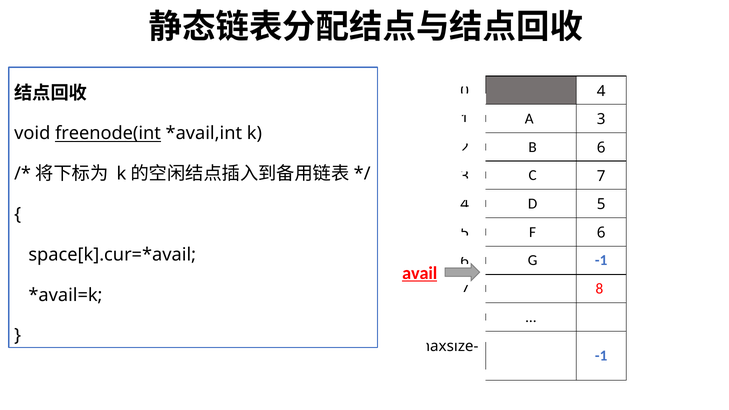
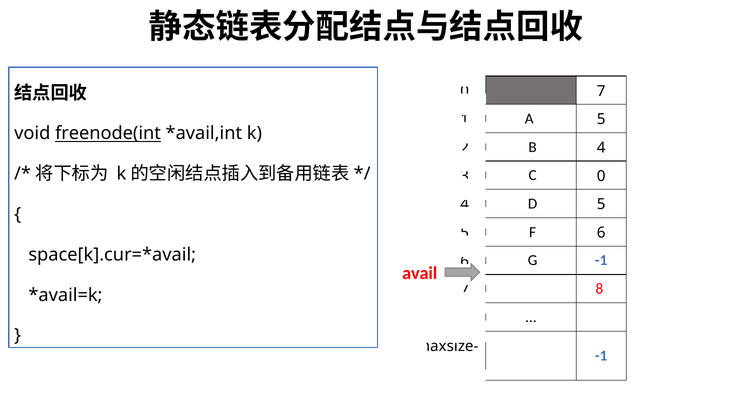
4 at (601, 91): 4 -> 7
A 3: 3 -> 5
B 6: 6 -> 4
C 7: 7 -> 0
avail underline: present -> none
